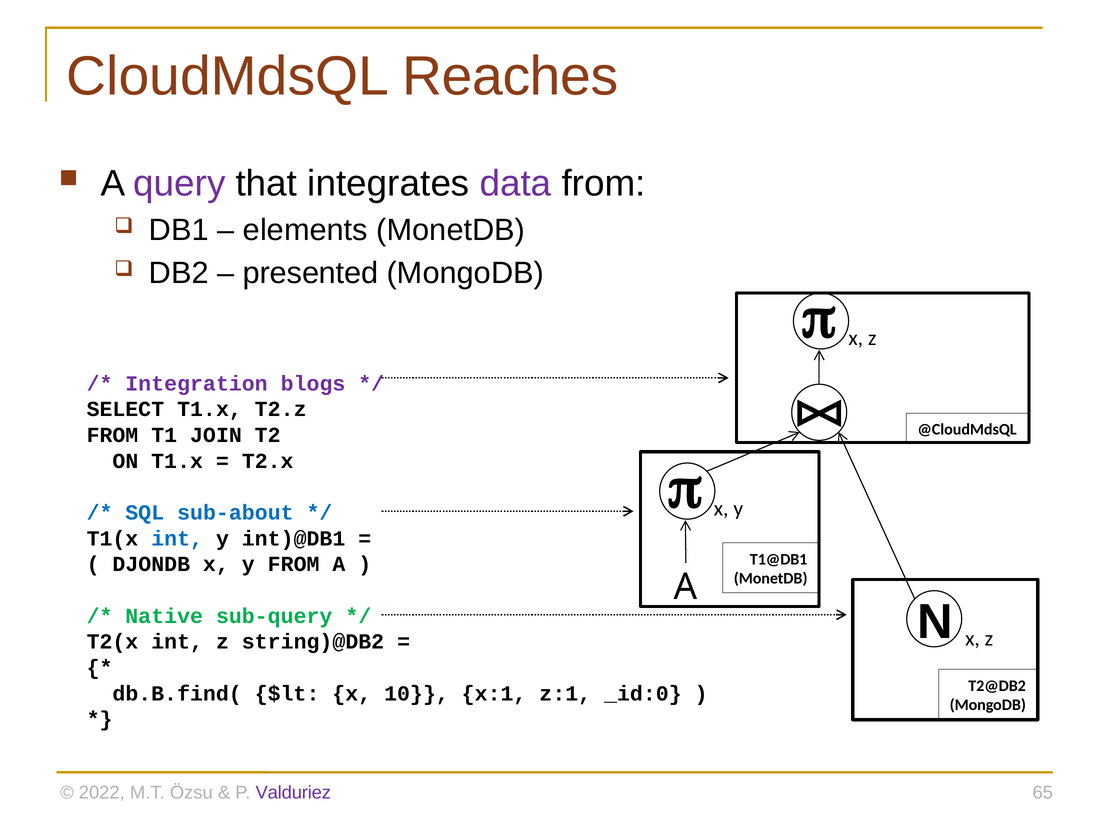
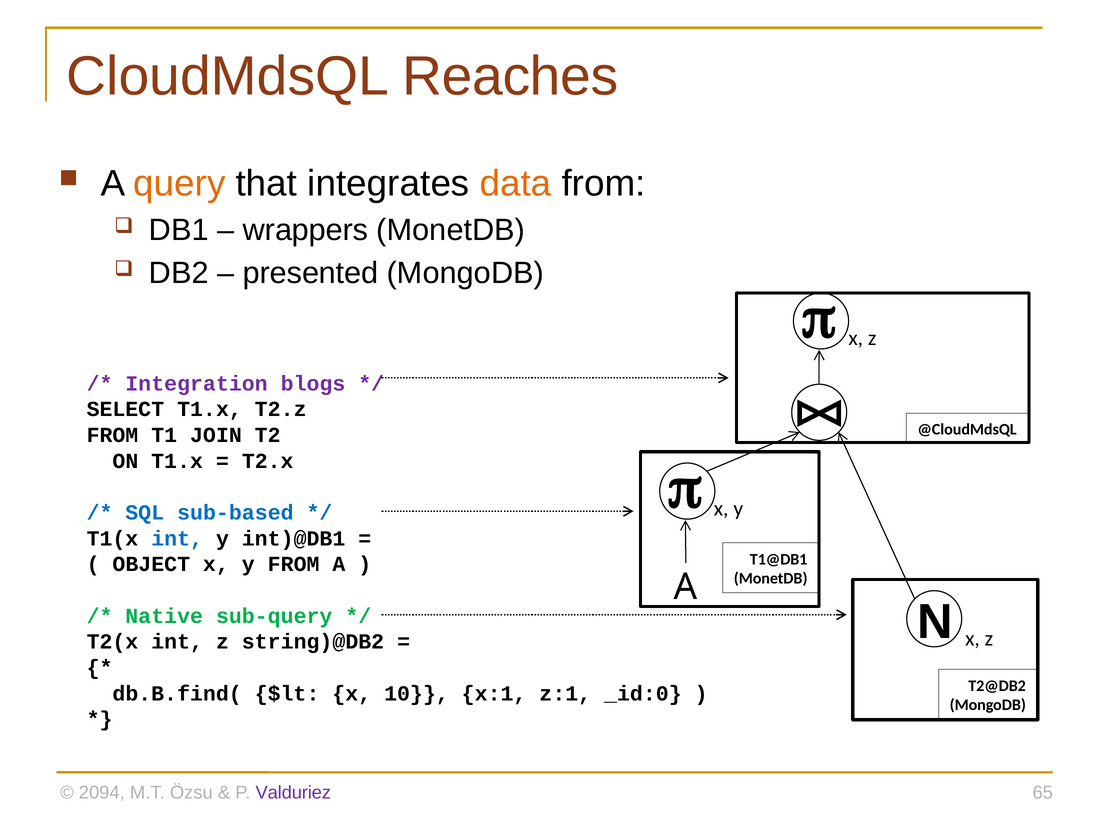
query colour: purple -> orange
data colour: purple -> orange
elements: elements -> wrappers
sub-about: sub-about -> sub-based
DJONDB: DJONDB -> OBJECT
2022: 2022 -> 2094
